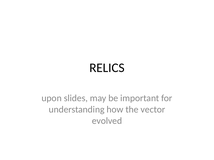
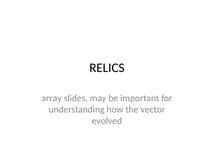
upon: upon -> array
